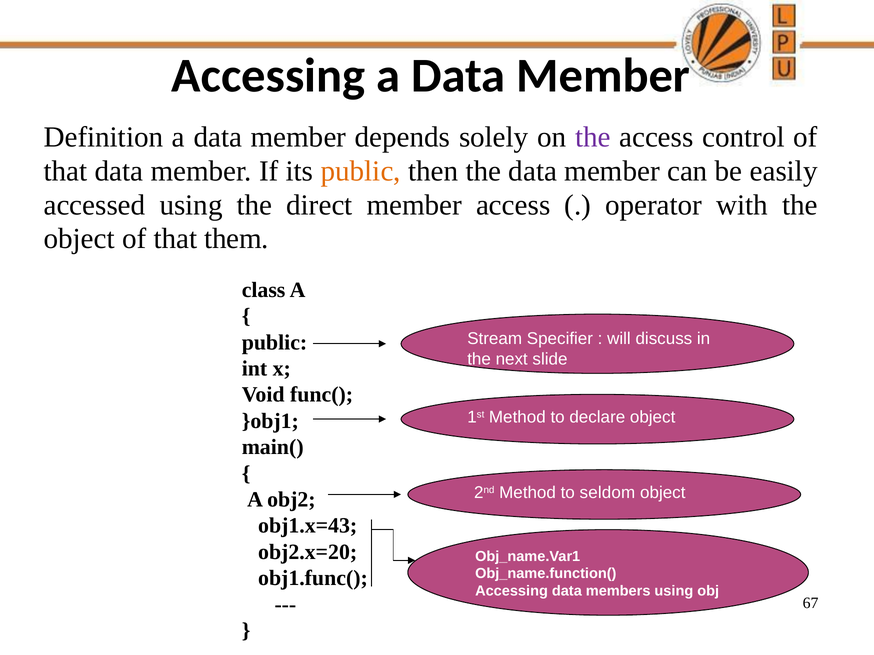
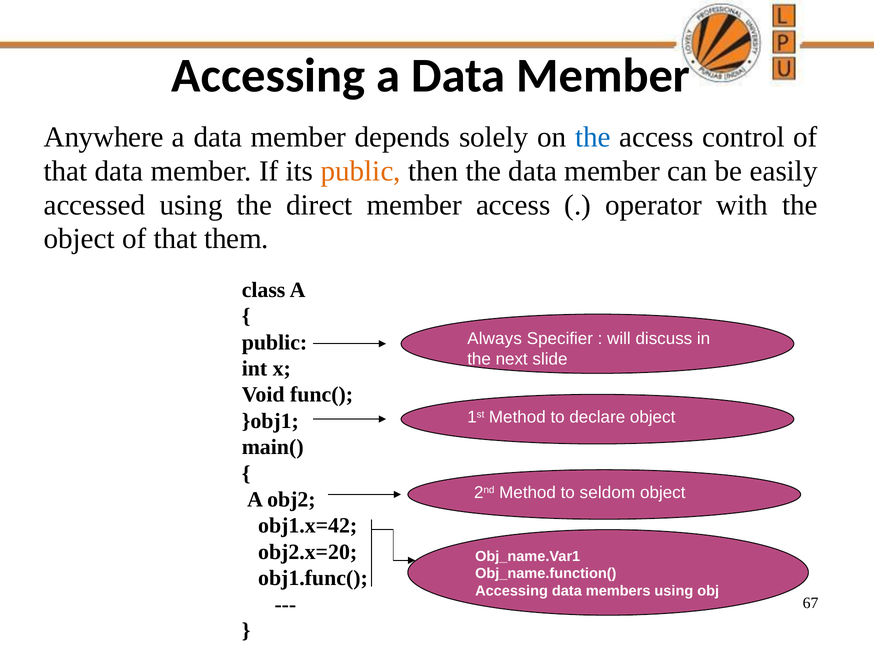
Definition: Definition -> Anywhere
the at (593, 137) colour: purple -> blue
Stream: Stream -> Always
obj1.x=43: obj1.x=43 -> obj1.x=42
